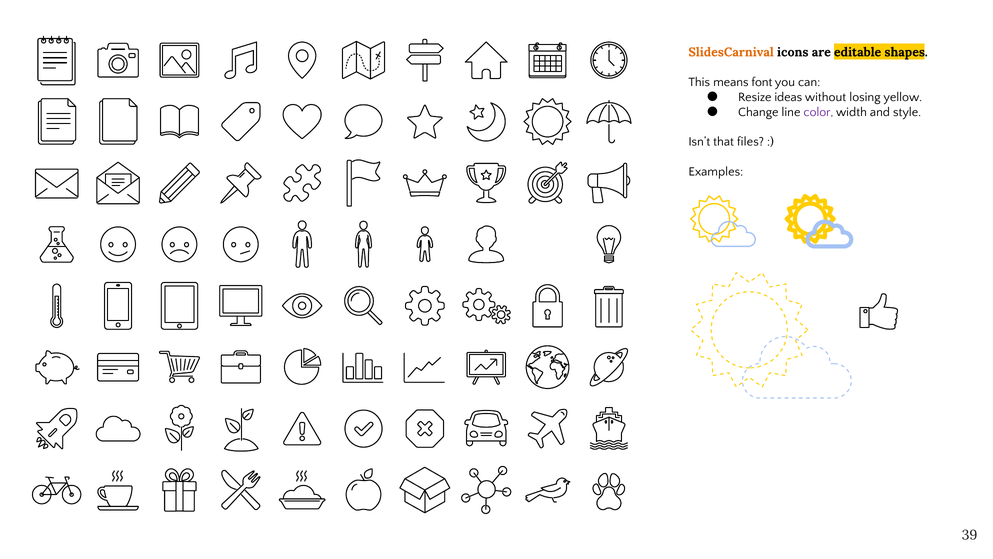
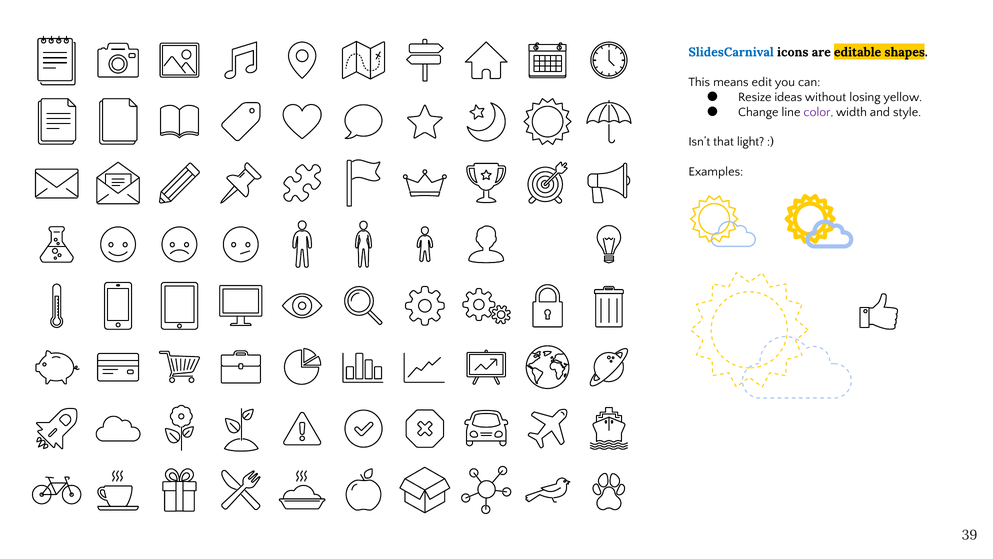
SlidesCarnival colour: orange -> blue
font: font -> edit
files: files -> light
